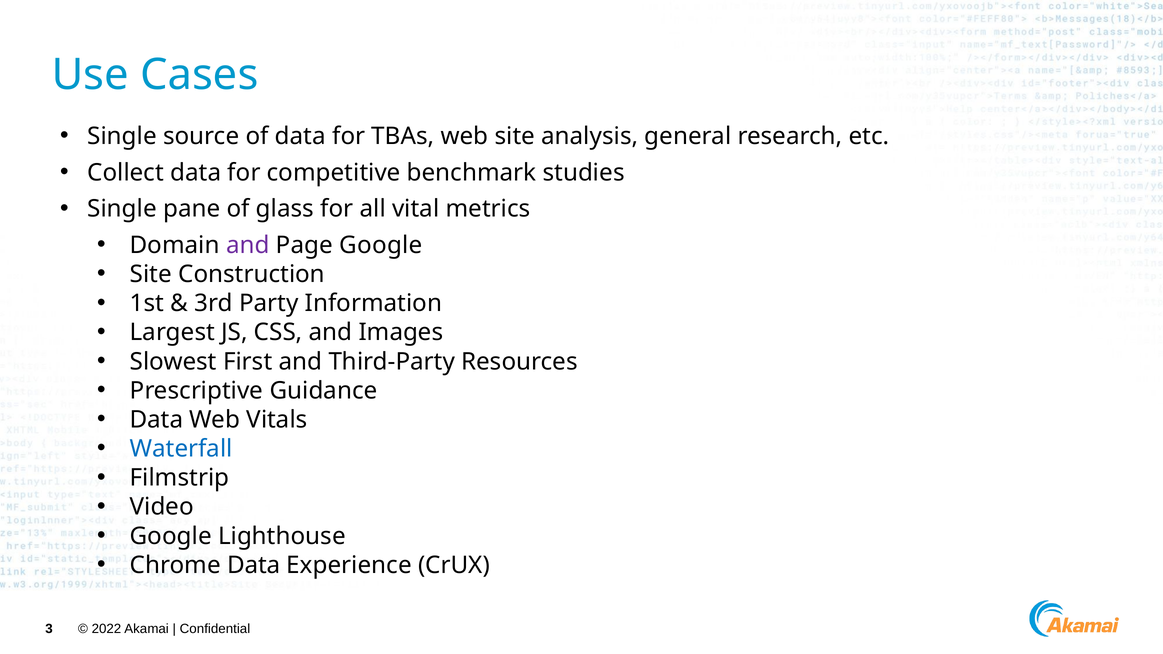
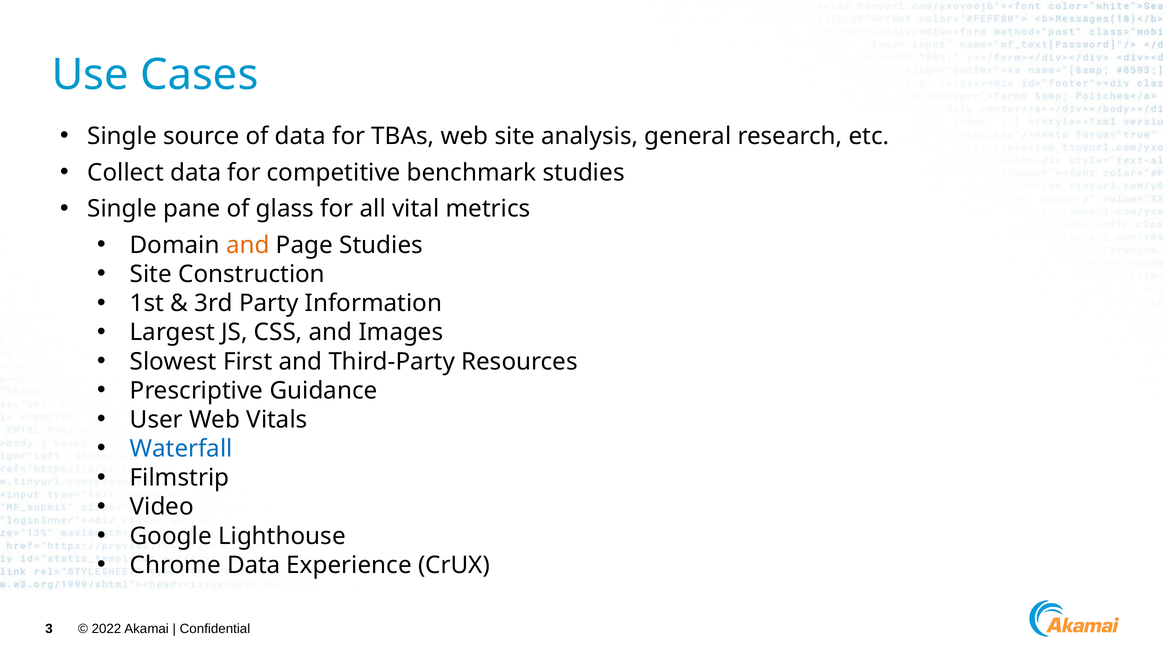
and at (248, 245) colour: purple -> orange
Page Google: Google -> Studies
Data at (157, 420): Data -> User
